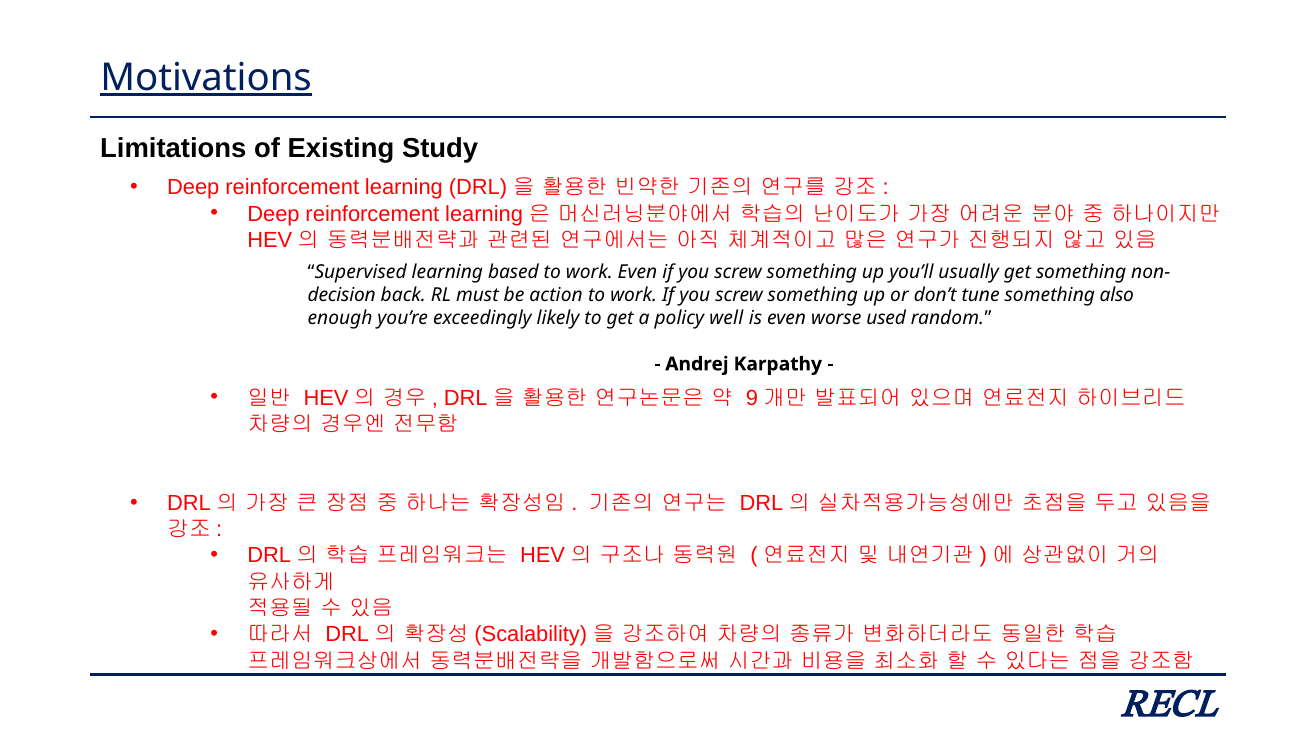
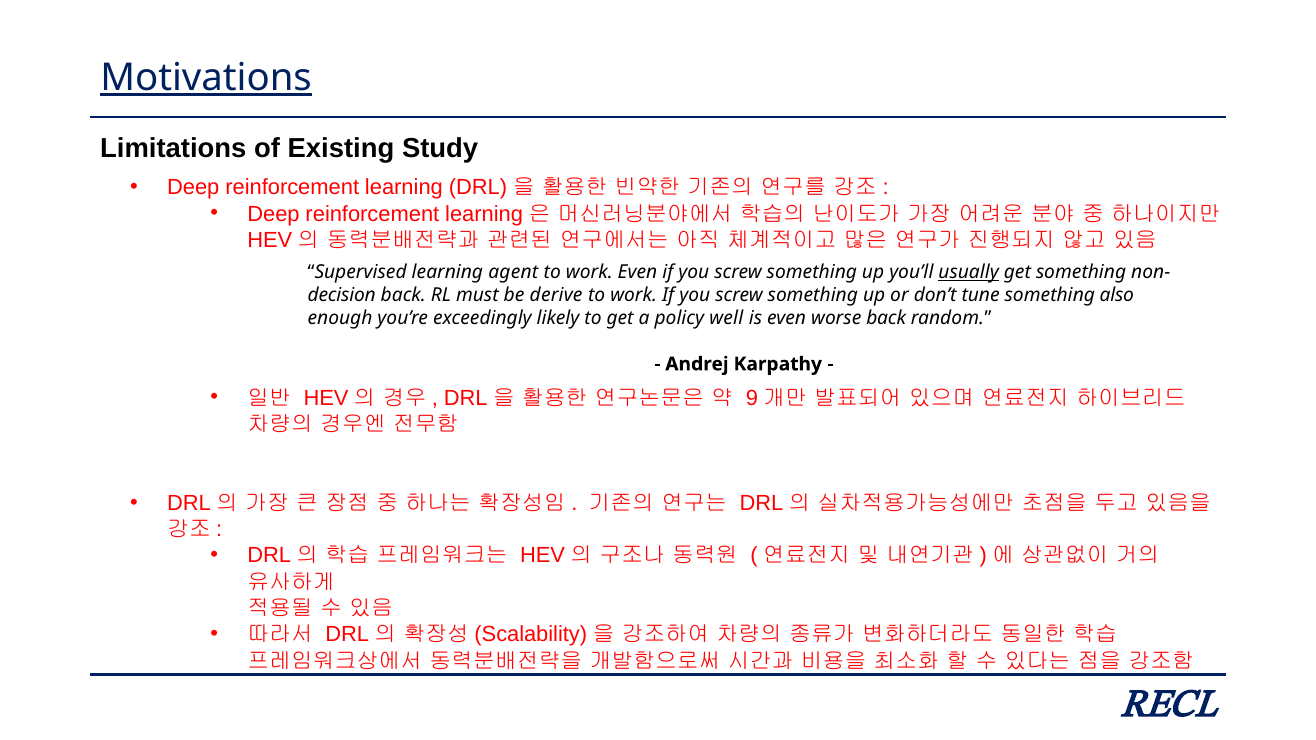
based: based -> agent
usually underline: none -> present
action: action -> derive
worse used: used -> back
